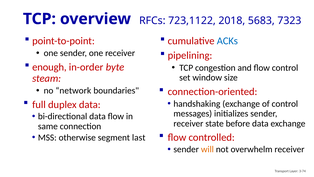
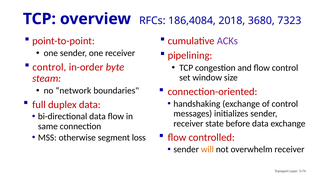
723,1122: 723,1122 -> 186,4084
5683: 5683 -> 3680
ACKs colour: blue -> purple
enough at (49, 67): enough -> control
last: last -> loss
